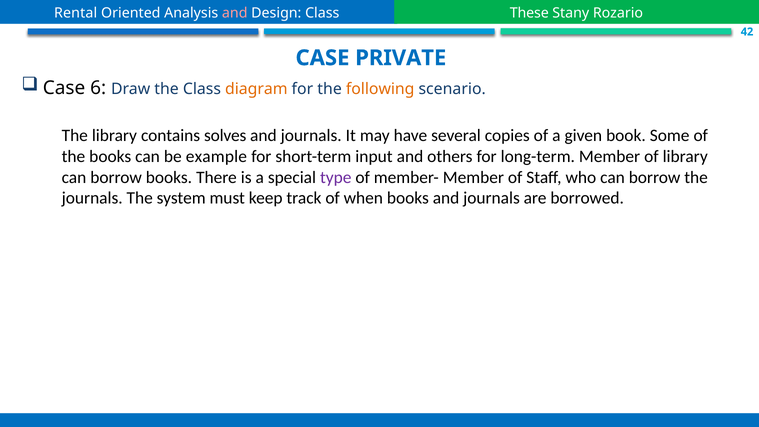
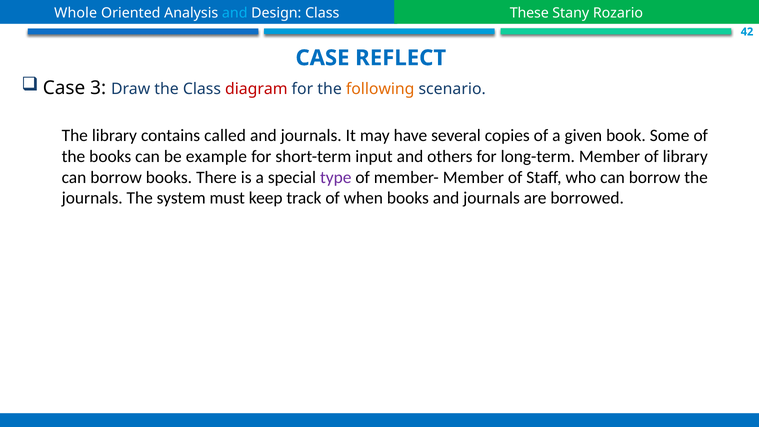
Rental: Rental -> Whole
and at (235, 13) colour: pink -> light blue
PRIVATE: PRIVATE -> REFLECT
6: 6 -> 3
diagram colour: orange -> red
solves: solves -> called
